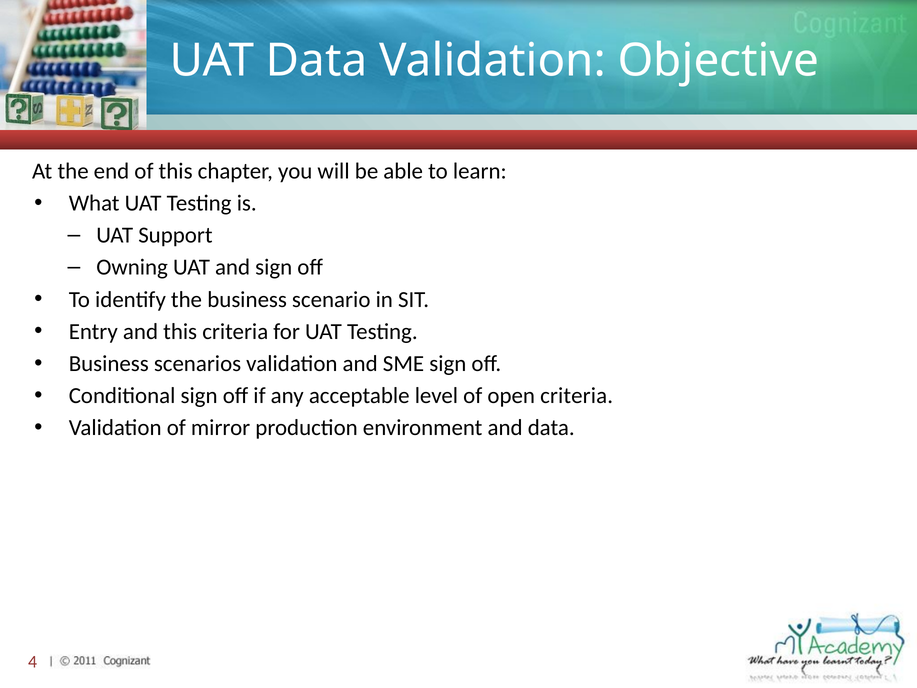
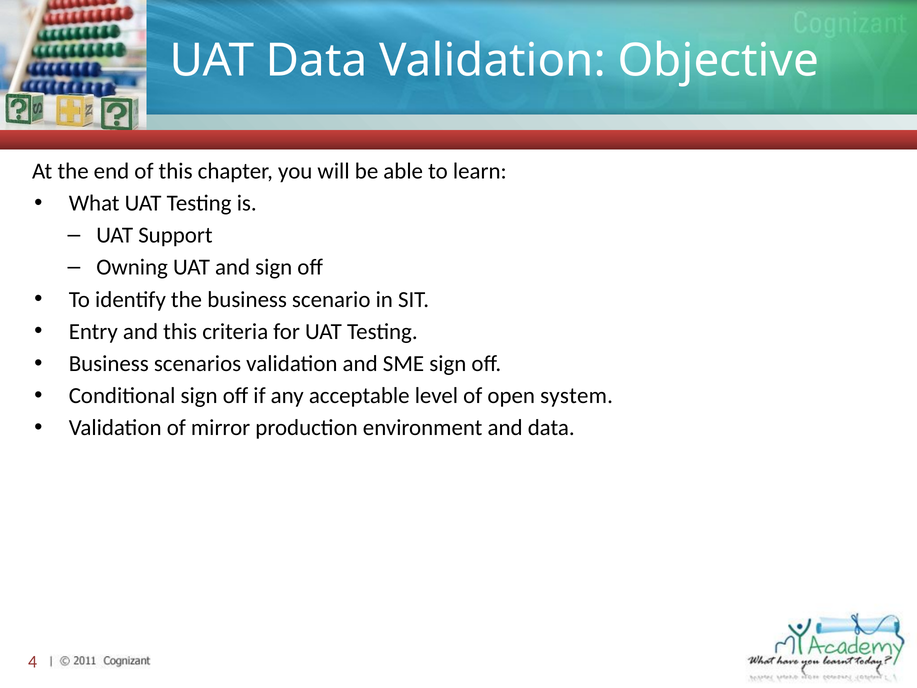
open criteria: criteria -> system
